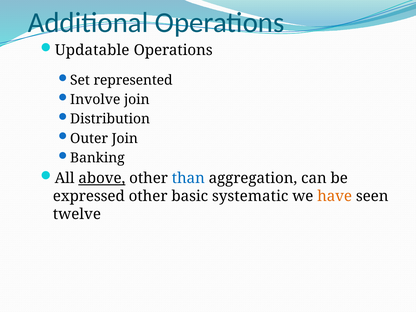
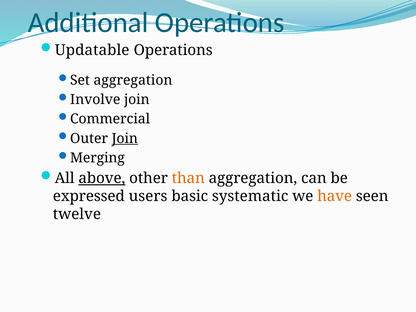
Set represented: represented -> aggregation
Distribution: Distribution -> Commercial
Join at (125, 138) underline: none -> present
Banking: Banking -> Merging
than colour: blue -> orange
expressed other: other -> users
